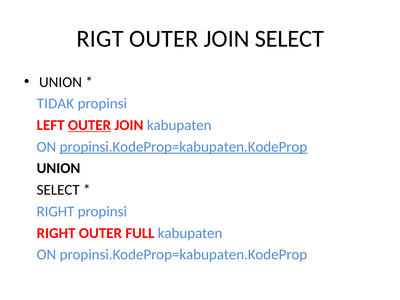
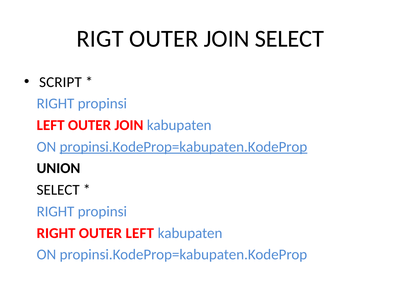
UNION at (60, 82): UNION -> SCRIPT
TIDAK at (55, 104): TIDAK -> RIGHT
OUTER at (90, 125) underline: present -> none
OUTER FULL: FULL -> LEFT
